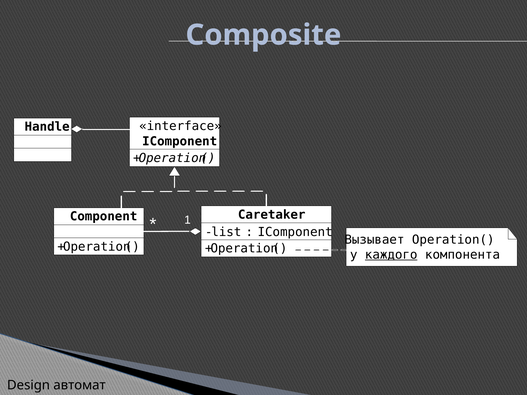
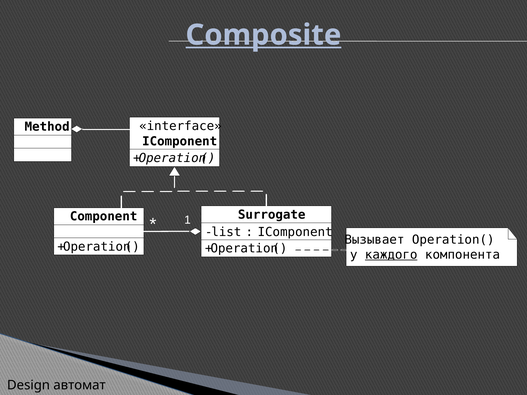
Composite underline: none -> present
Handle: Handle -> Method
Caretaker: Caretaker -> Surrogate
